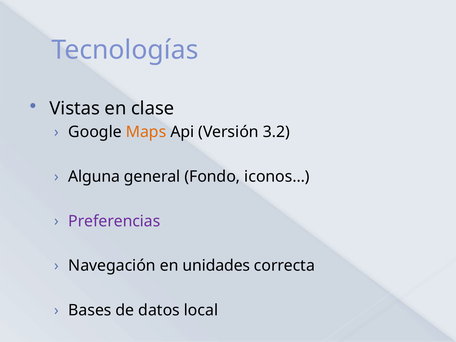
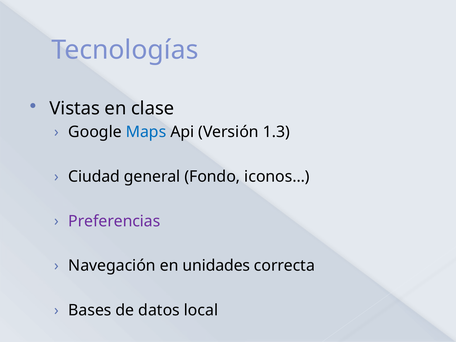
Maps colour: orange -> blue
3.2: 3.2 -> 1.3
Alguna: Alguna -> Ciudad
